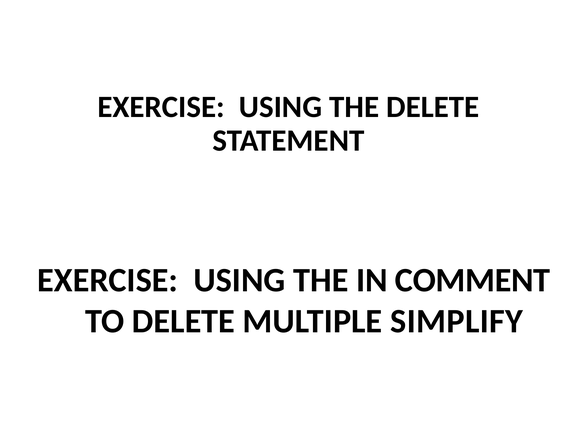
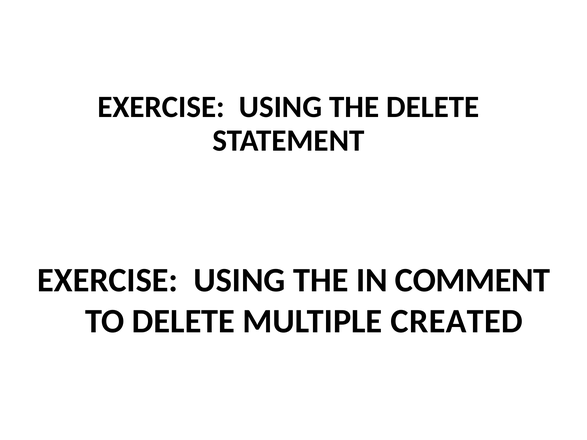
SIMPLIFY: SIMPLIFY -> CREATED
